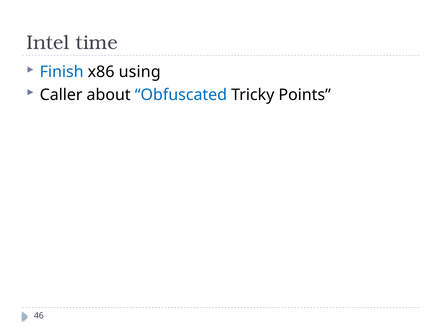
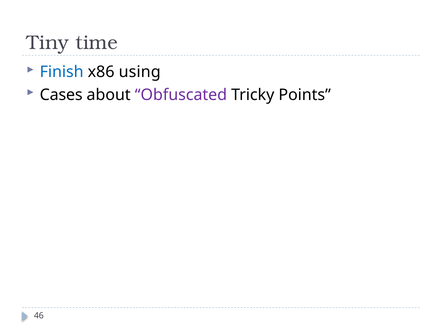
Intel: Intel -> Tiny
Caller: Caller -> Cases
Obfuscated colour: blue -> purple
